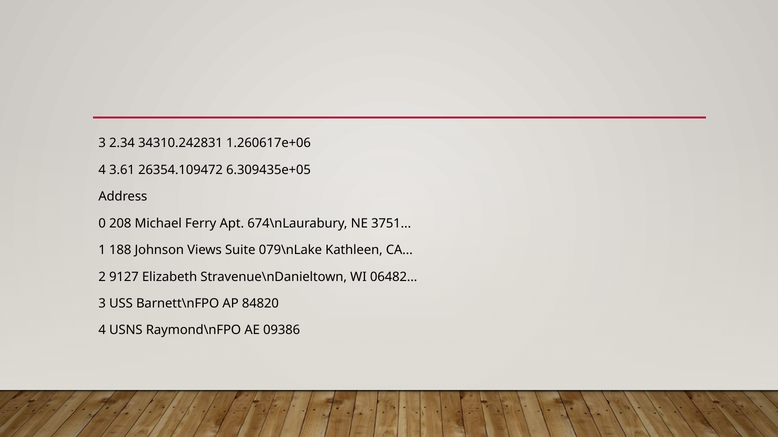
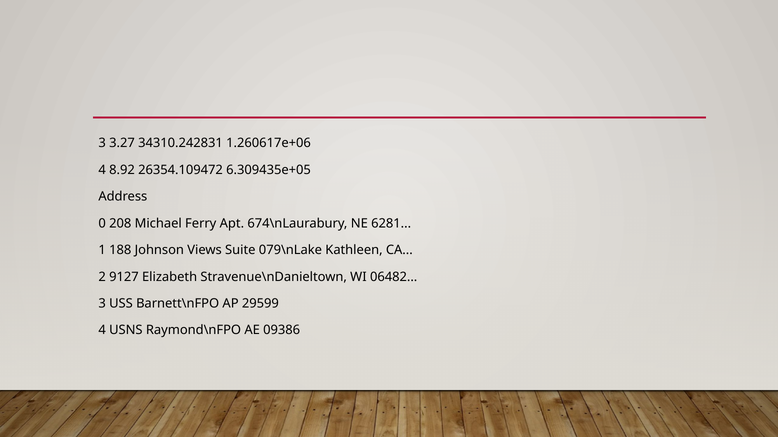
2.34: 2.34 -> 3.27
3.61: 3.61 -> 8.92
3751: 3751 -> 6281
84820: 84820 -> 29599
